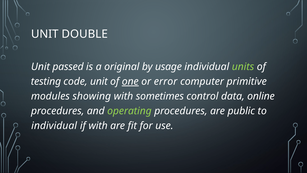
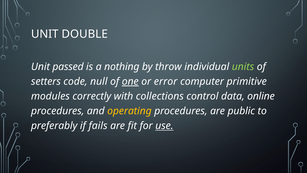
original: original -> nothing
usage: usage -> throw
testing: testing -> setters
code unit: unit -> null
showing: showing -> correctly
sometimes: sometimes -> collections
operating colour: light green -> yellow
individual at (54, 126): individual -> preferably
if with: with -> fails
use underline: none -> present
